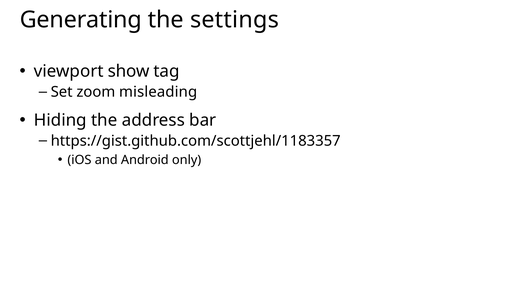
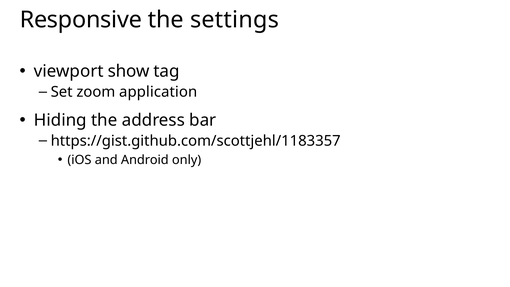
Generating: Generating -> Responsive
misleading: misleading -> application
